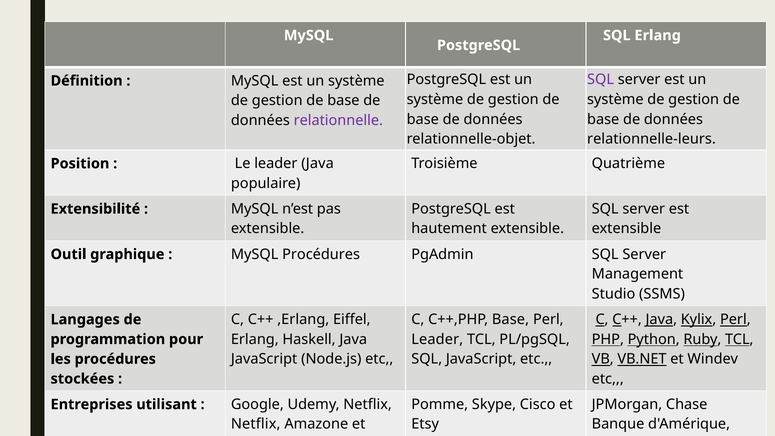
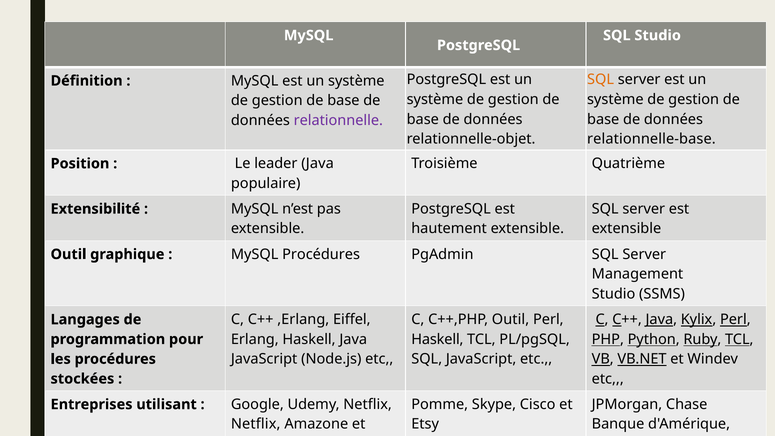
SQL Erlang: Erlang -> Studio
SQL at (601, 80) colour: purple -> orange
relationnelle-leurs: relationnelle-leurs -> relationnelle-base
C++,PHP Base: Base -> Outil
Leader at (437, 339): Leader -> Haskell
